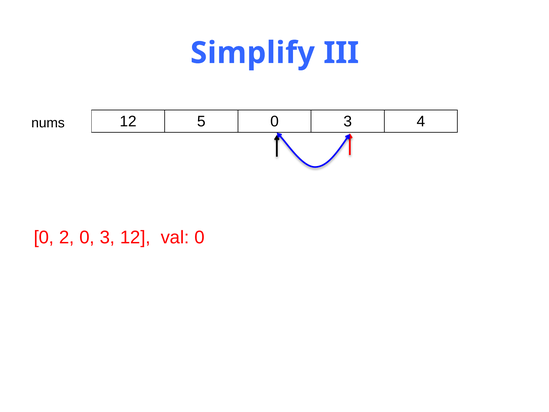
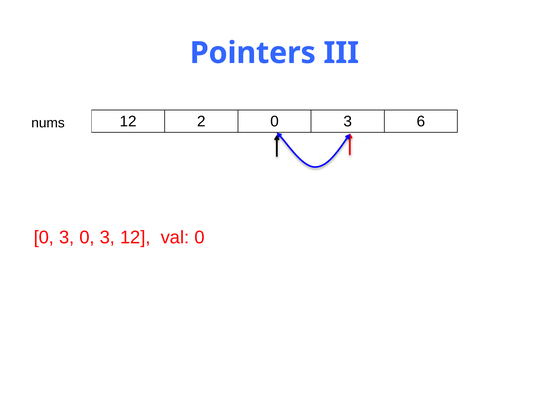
Simplify: Simplify -> Pointers
5: 5 -> 2
4: 4 -> 6
2 at (67, 237): 2 -> 3
